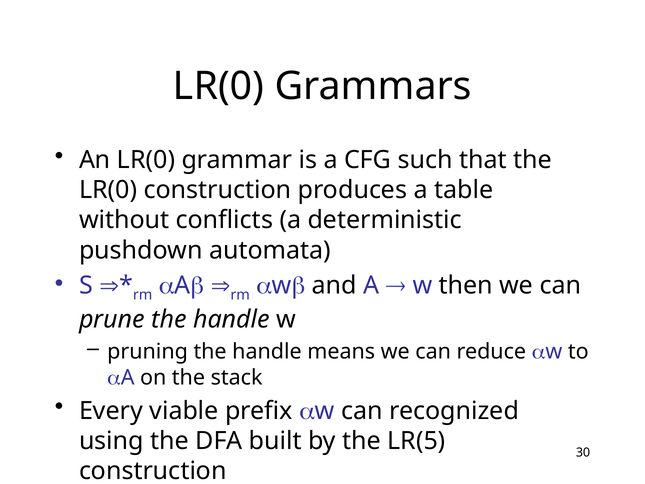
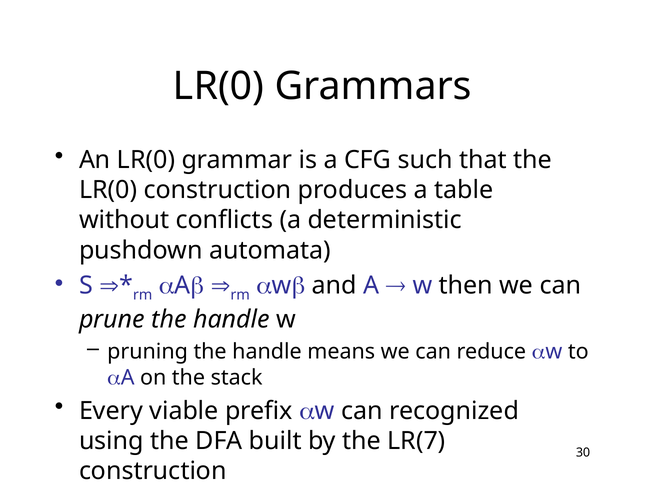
LR(5: LR(5 -> LR(7
